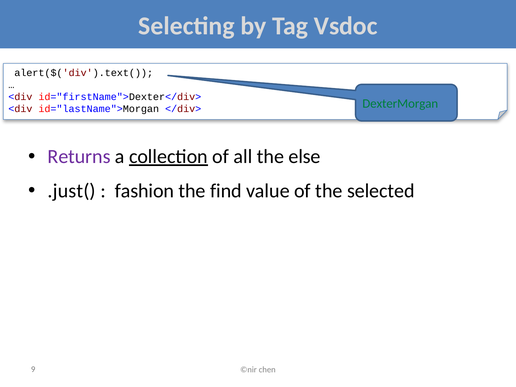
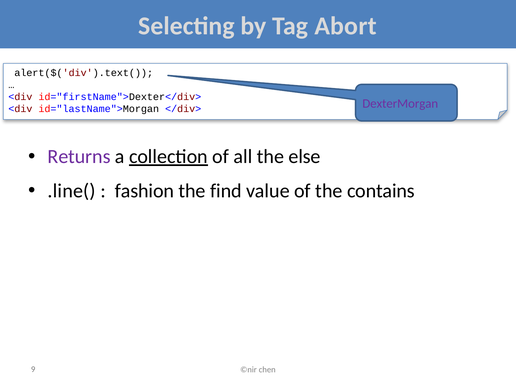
Vsdoc: Vsdoc -> Abort
DexterMorgan colour: green -> purple
.just(: .just( -> .line(
selected: selected -> contains
